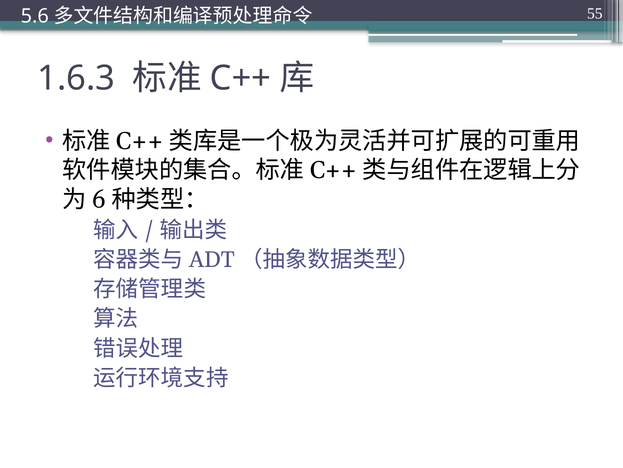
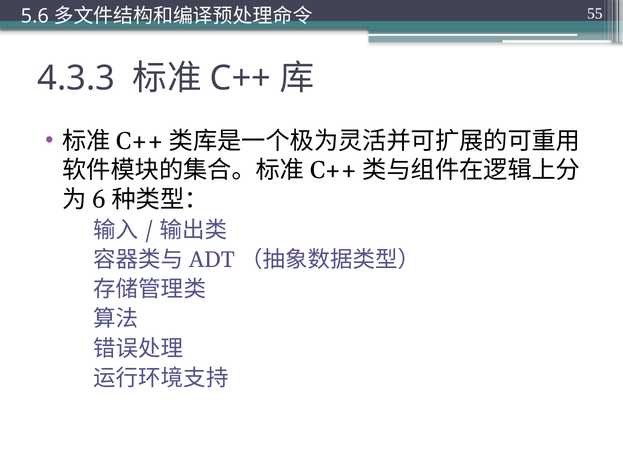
1.6.3: 1.6.3 -> 4.3.3
